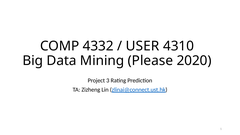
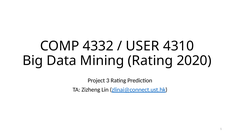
Mining Please: Please -> Rating
